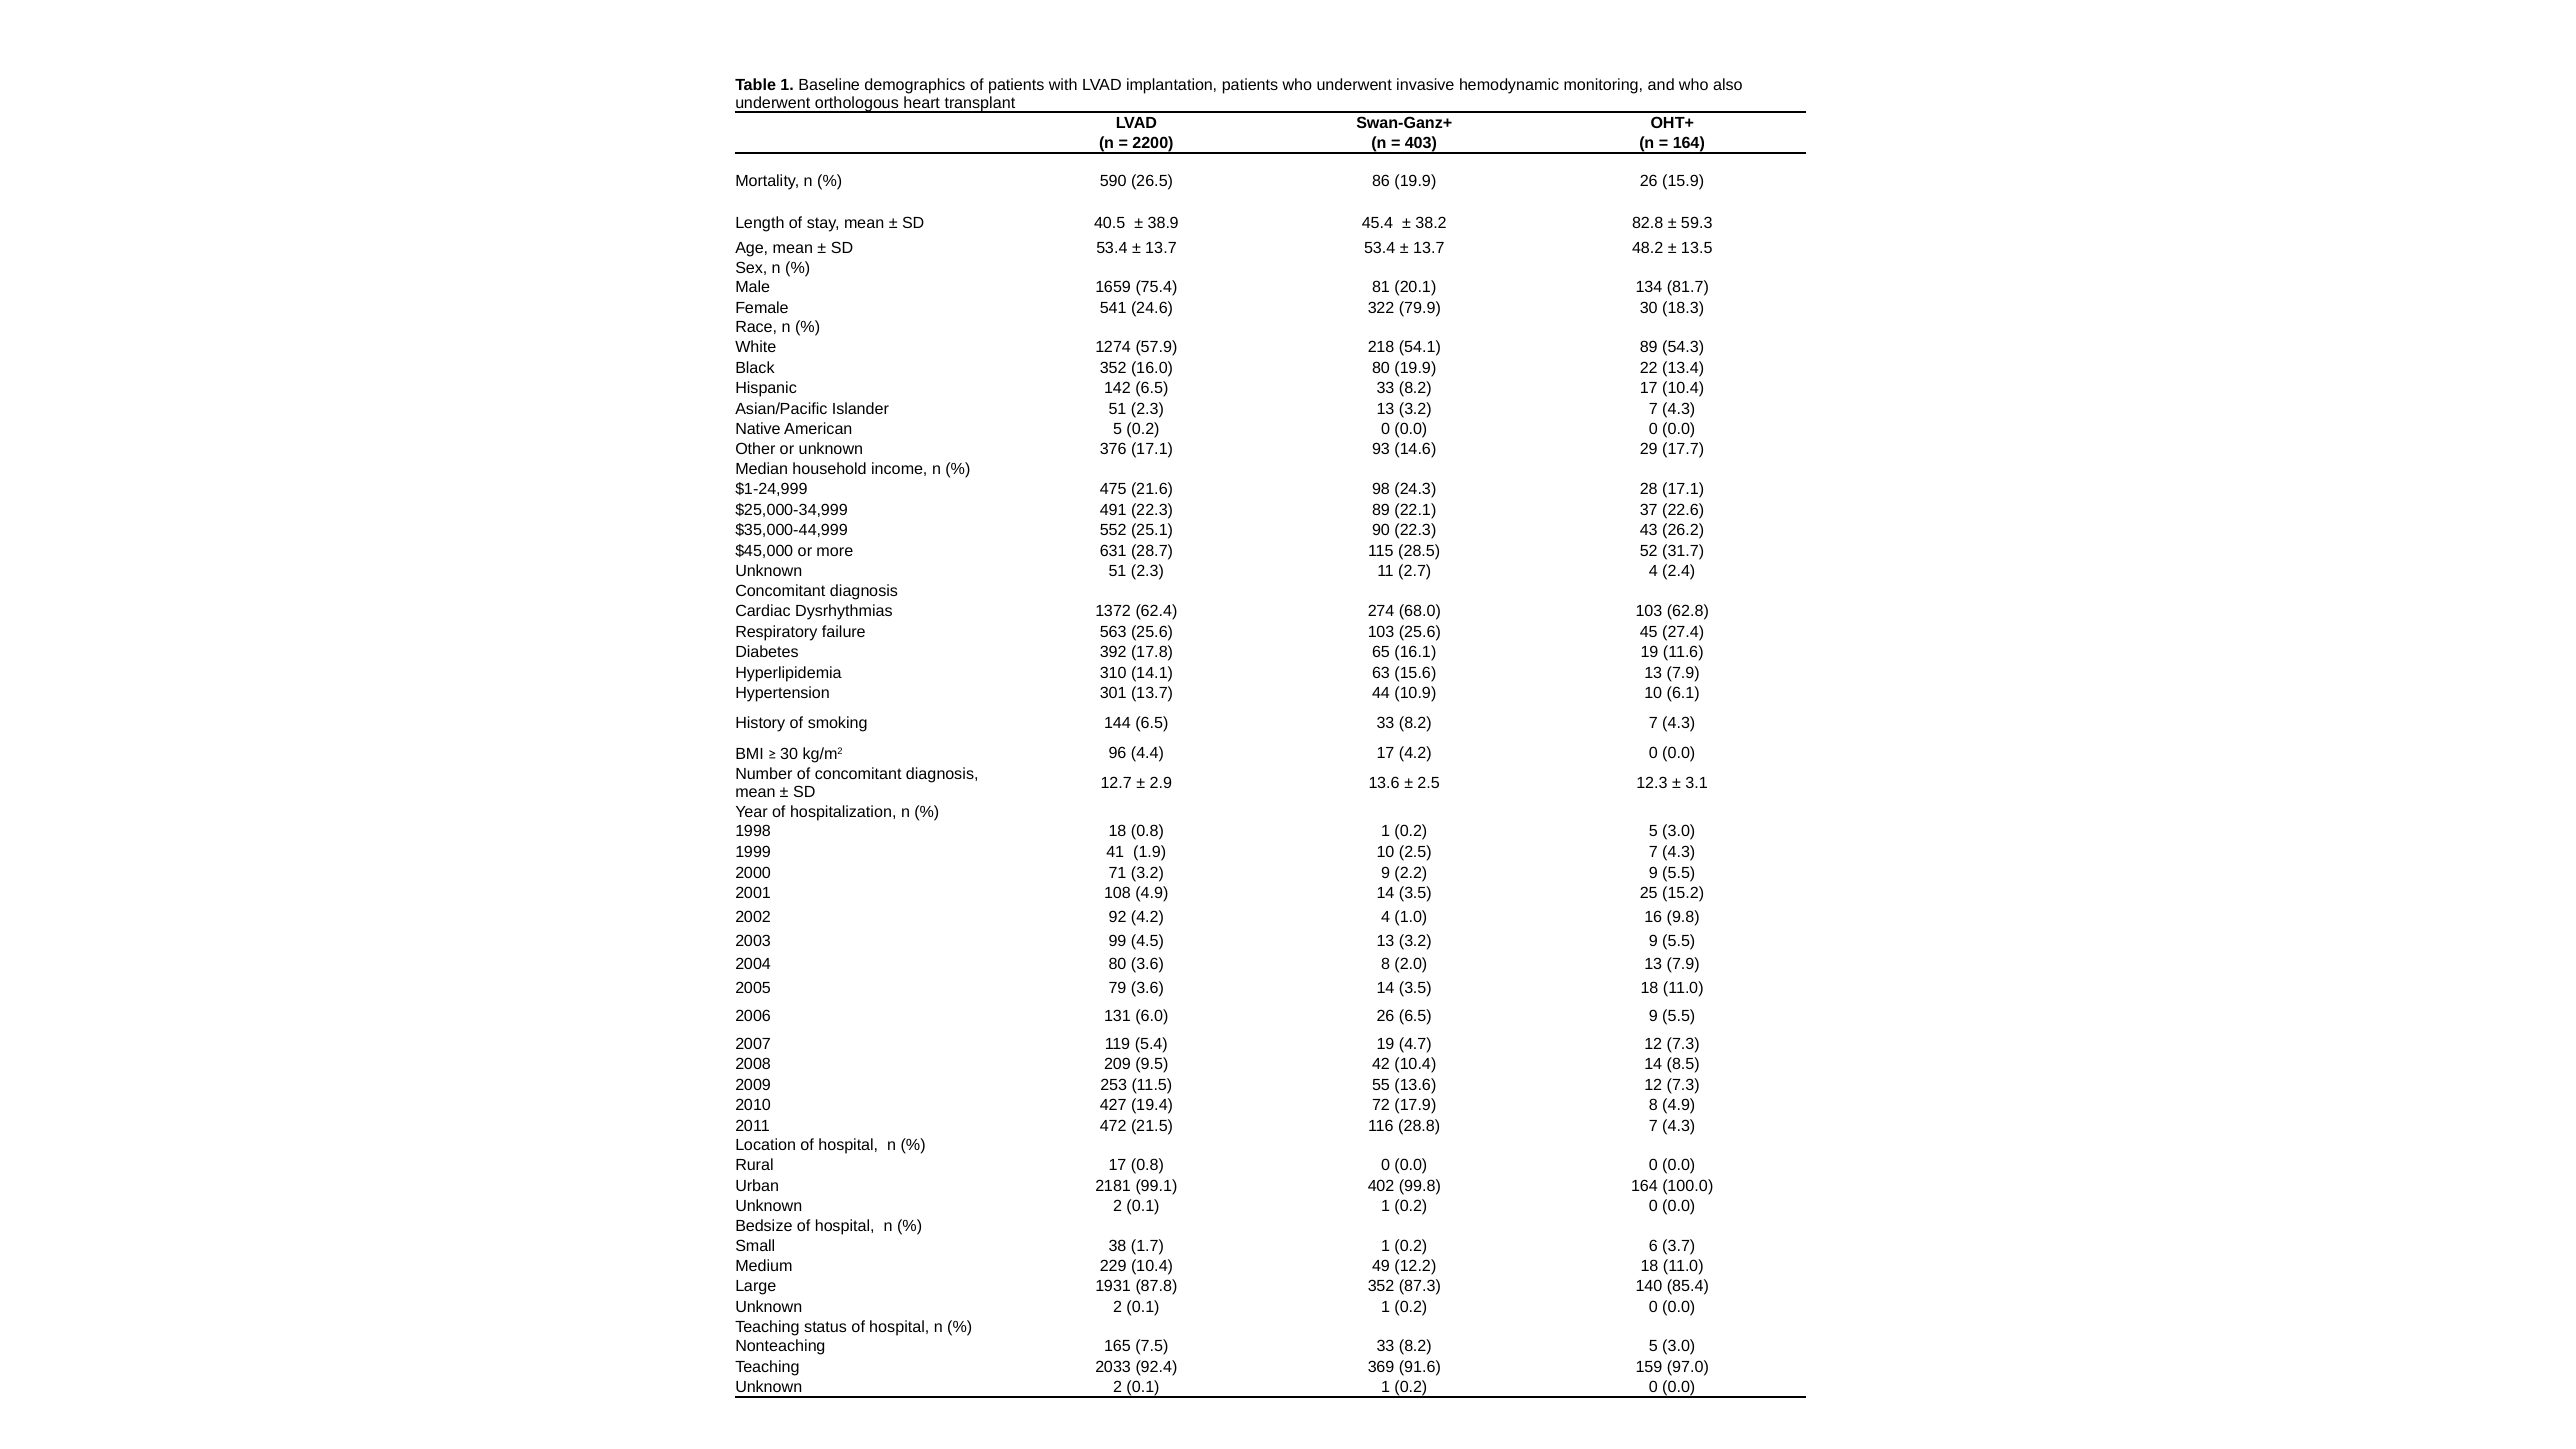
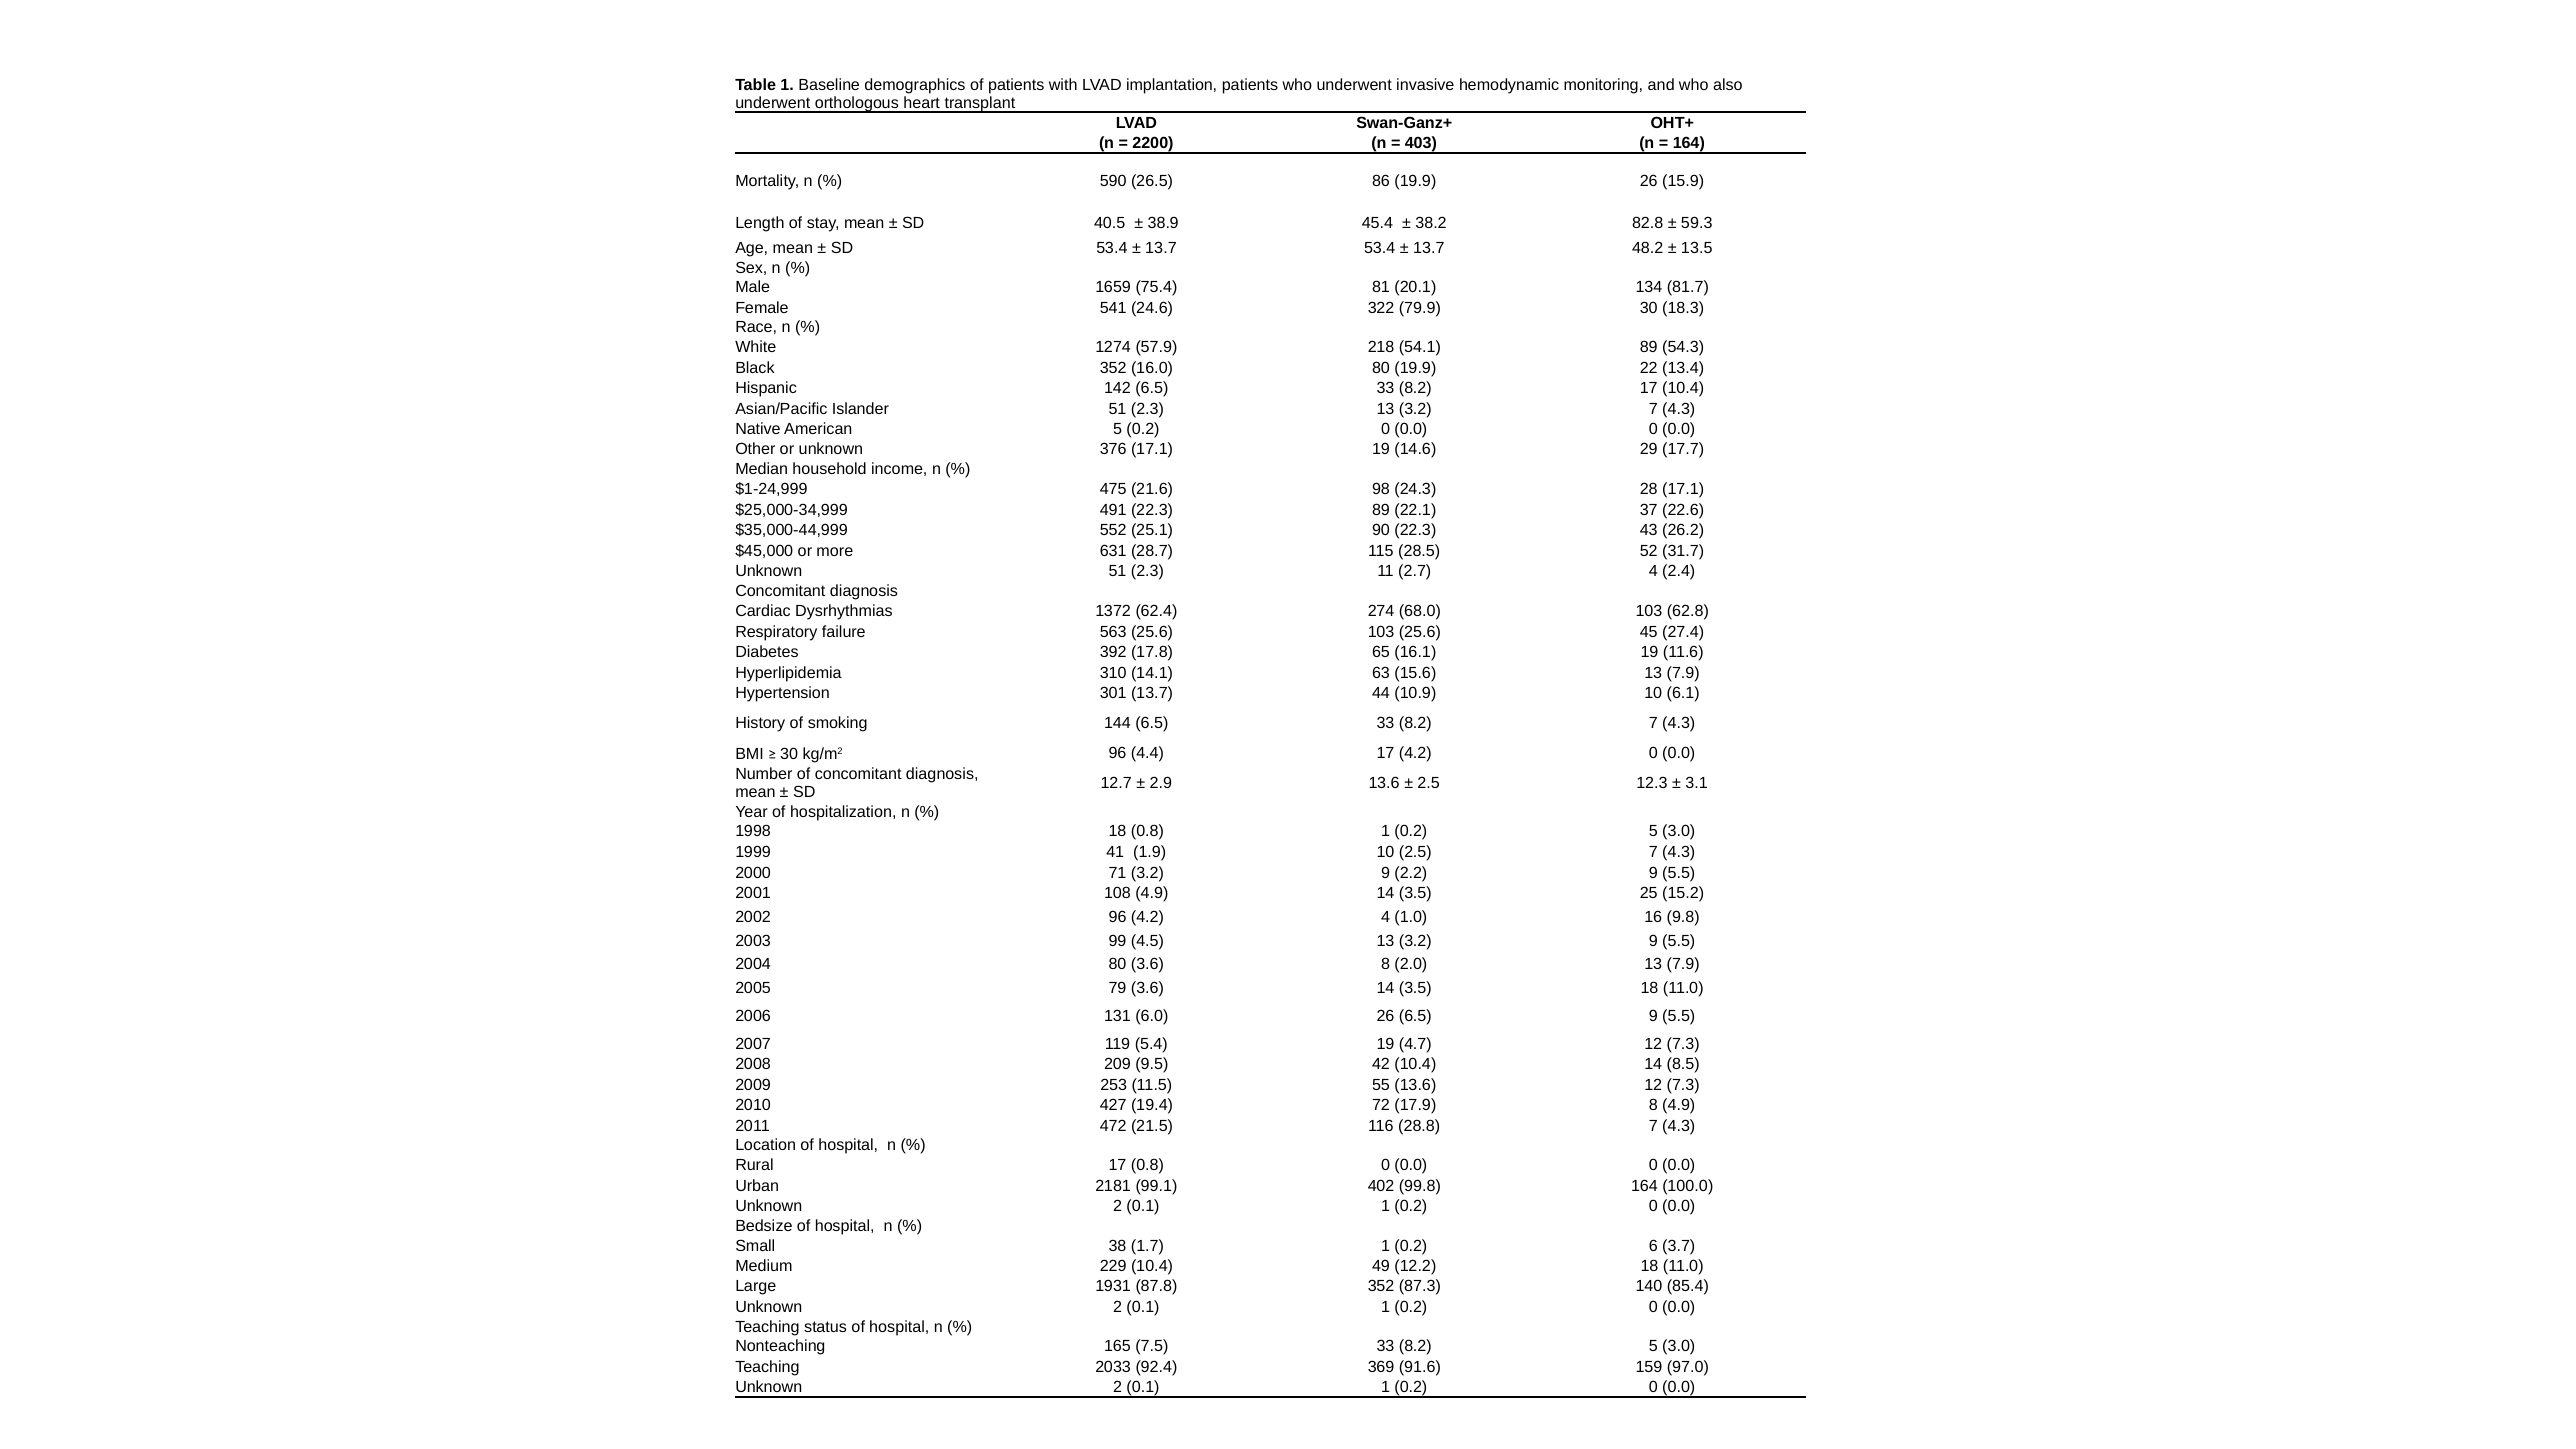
17.1 93: 93 -> 19
2002 92: 92 -> 96
